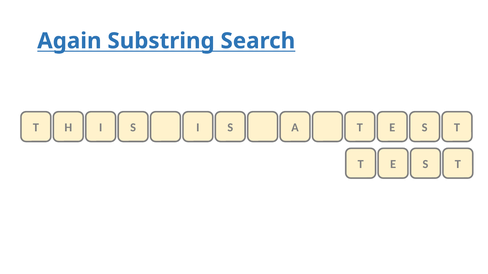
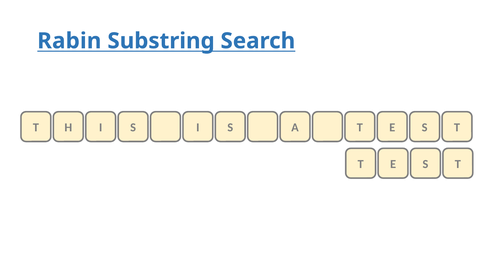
Again: Again -> Rabin
